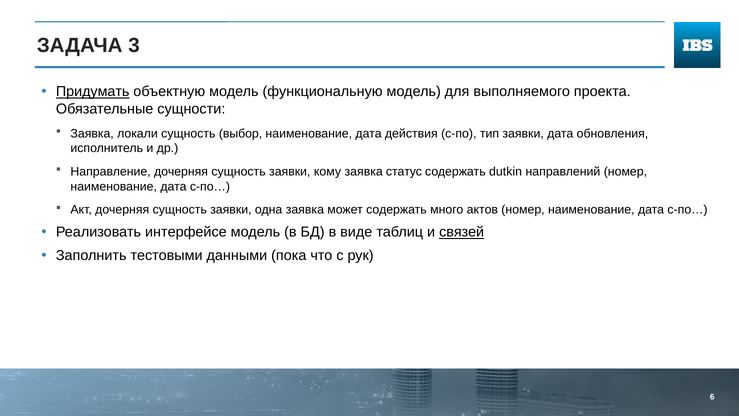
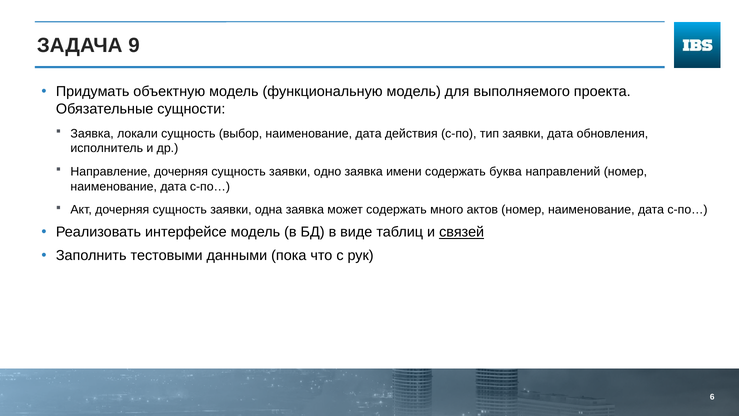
3: 3 -> 9
Придумать underline: present -> none
кому: кому -> одно
статус: статус -> имени
dutkin: dutkin -> буква
